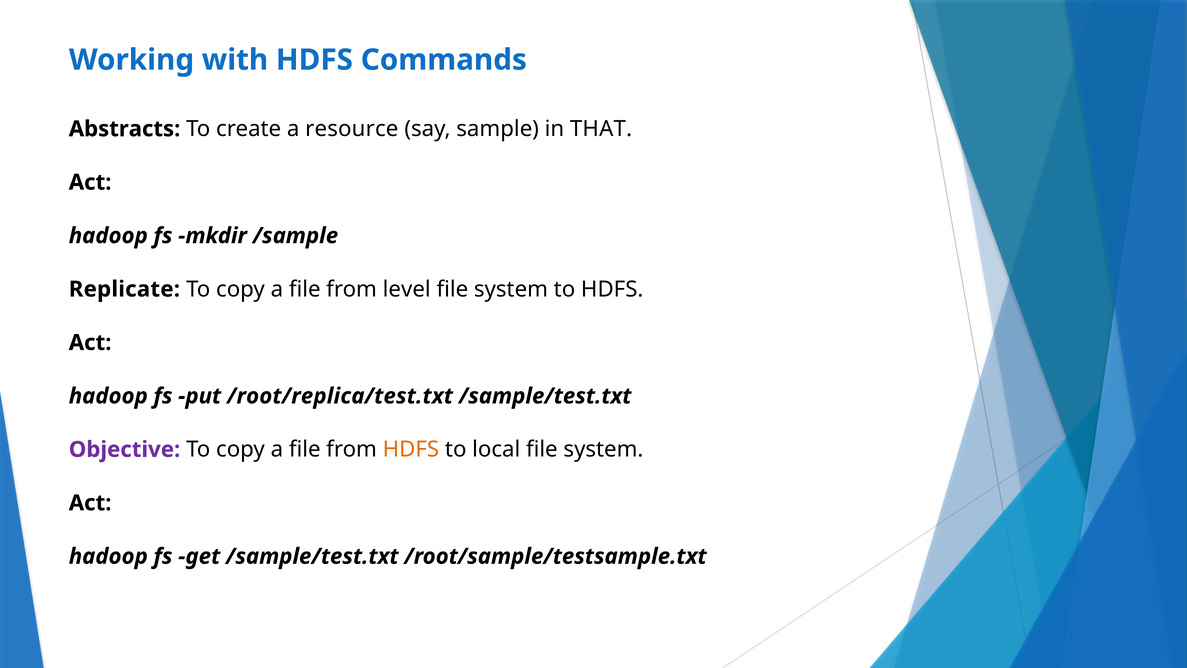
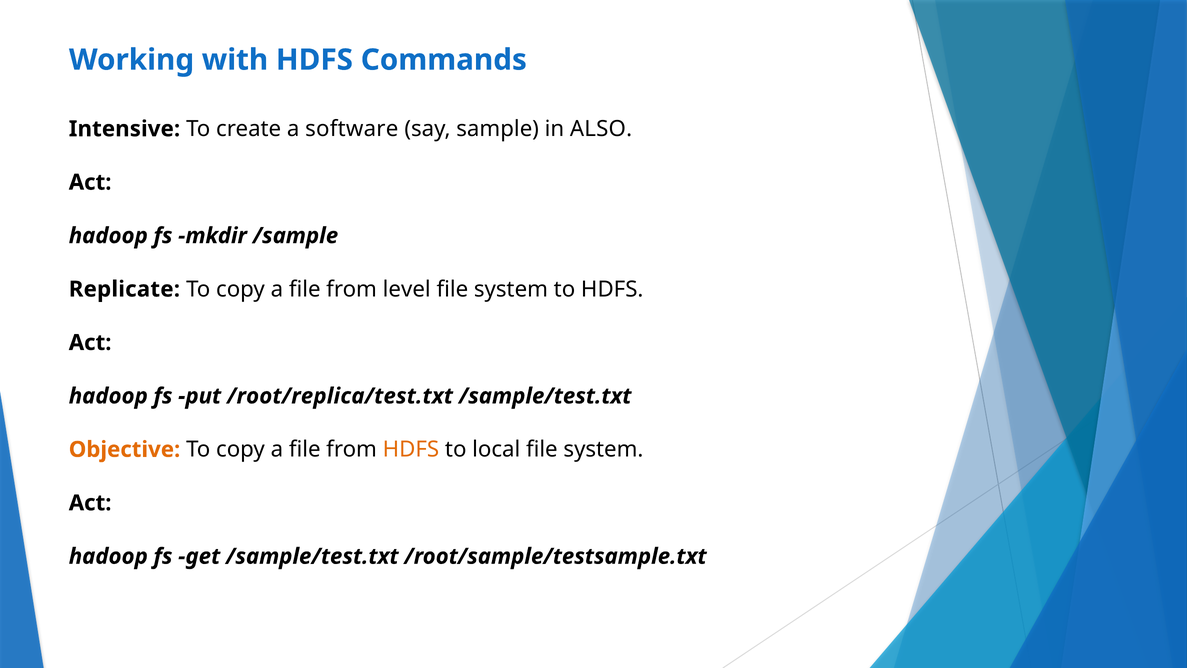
Abstracts: Abstracts -> Intensive
resource: resource -> software
THAT: THAT -> ALSO
Objective colour: purple -> orange
